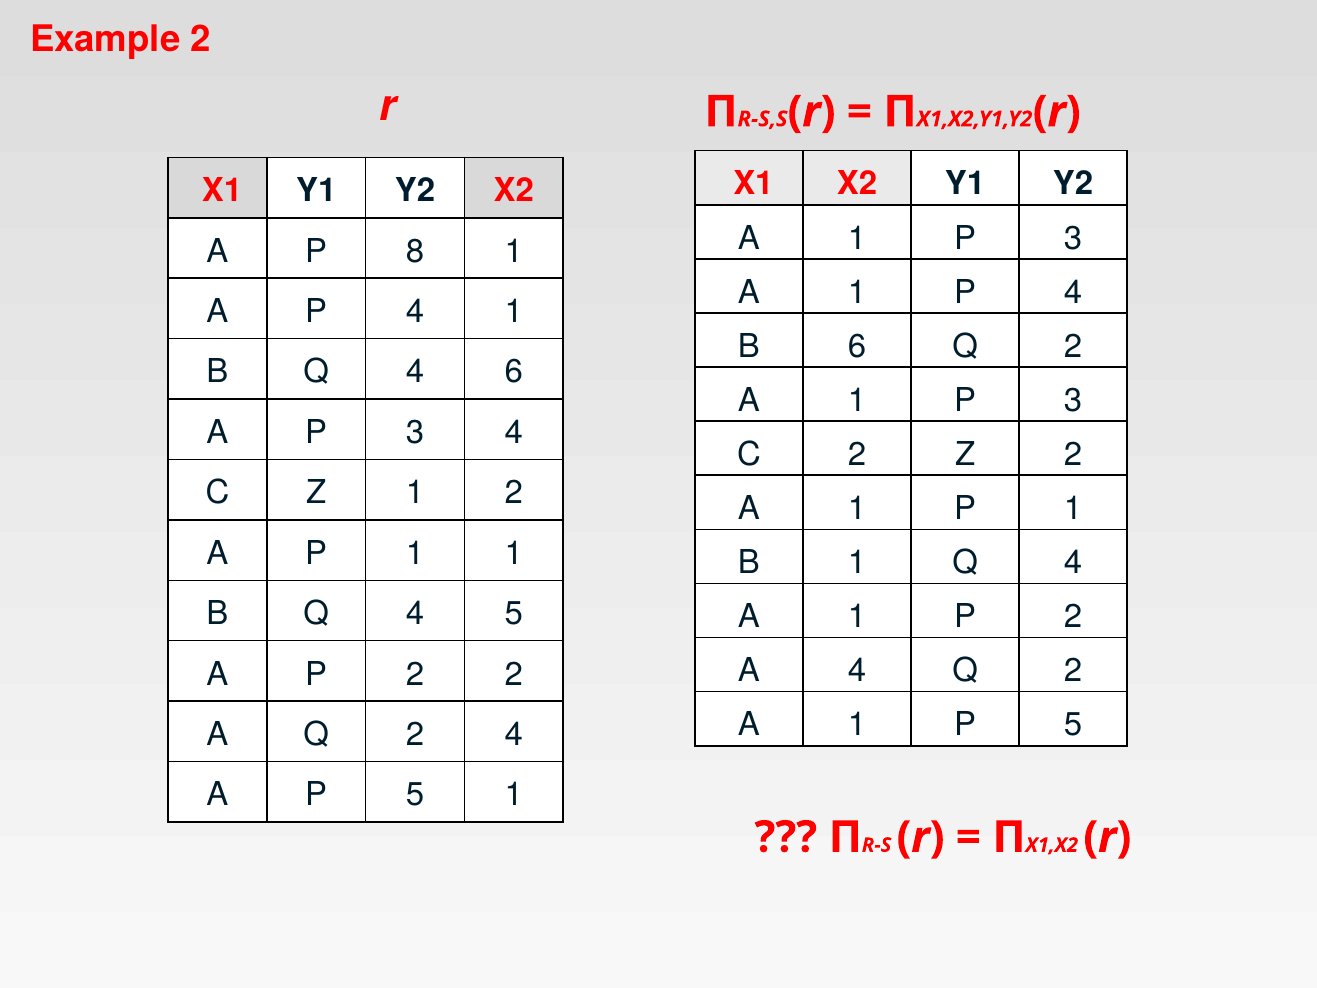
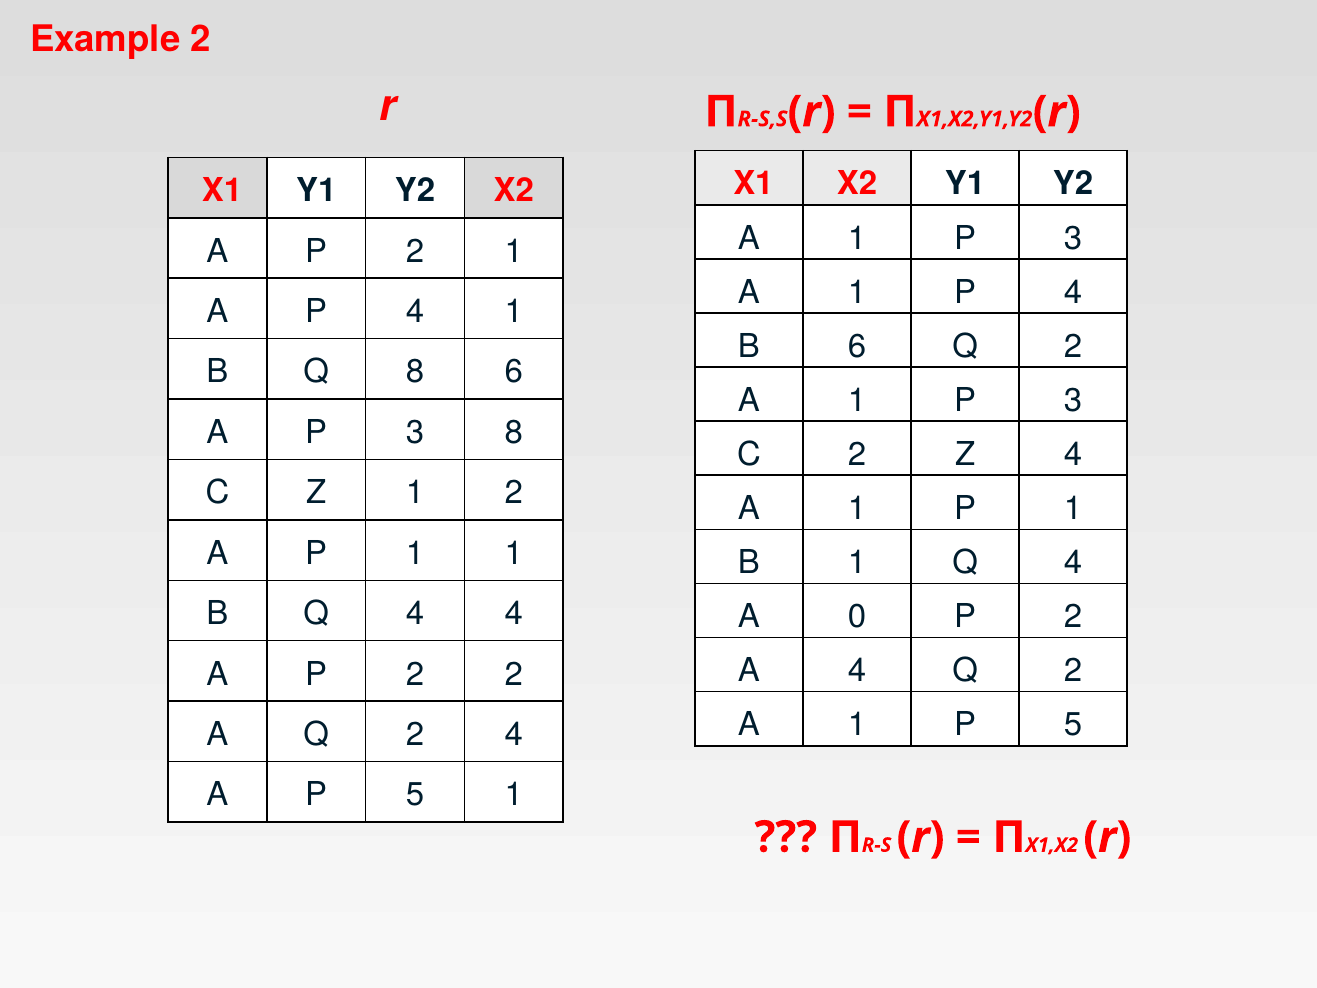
8 at (415, 251): 8 -> 2
4 at (415, 372): 4 -> 8
3 4: 4 -> 8
Z 2: 2 -> 4
4 5: 5 -> 4
1 at (857, 617): 1 -> 0
